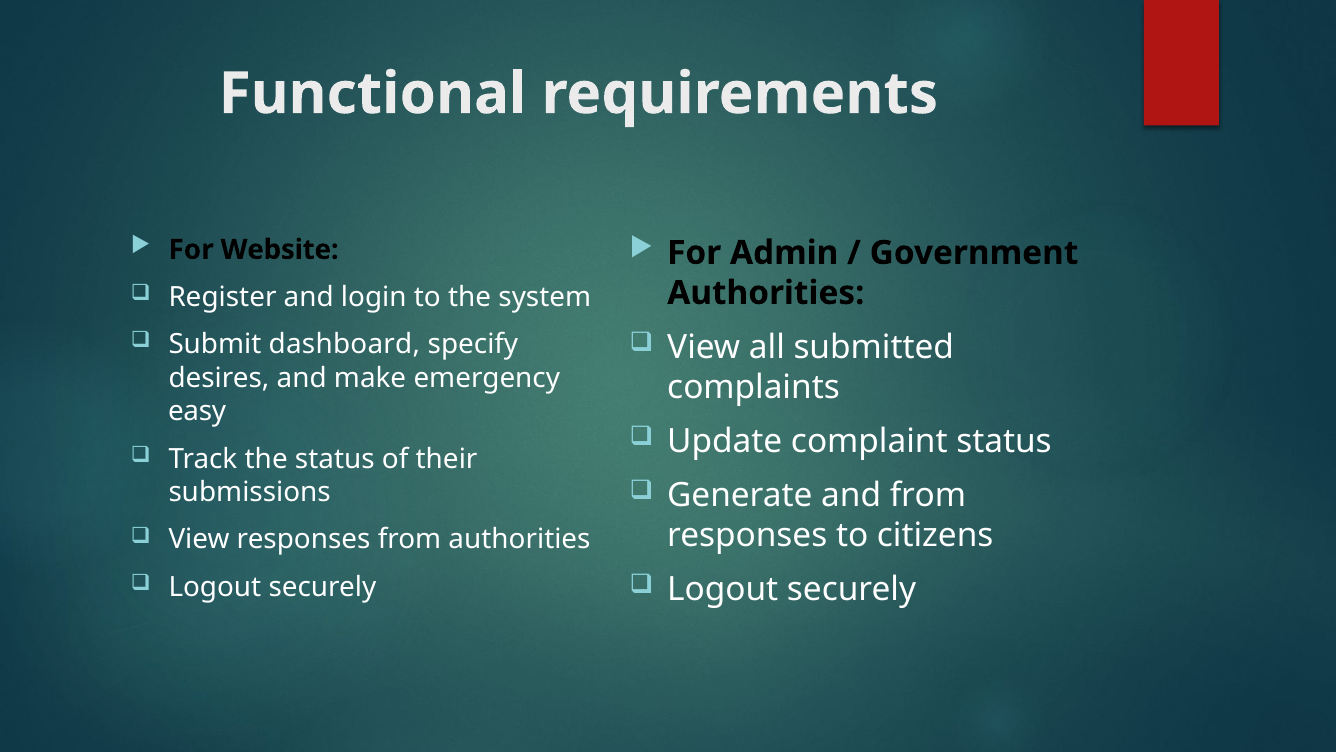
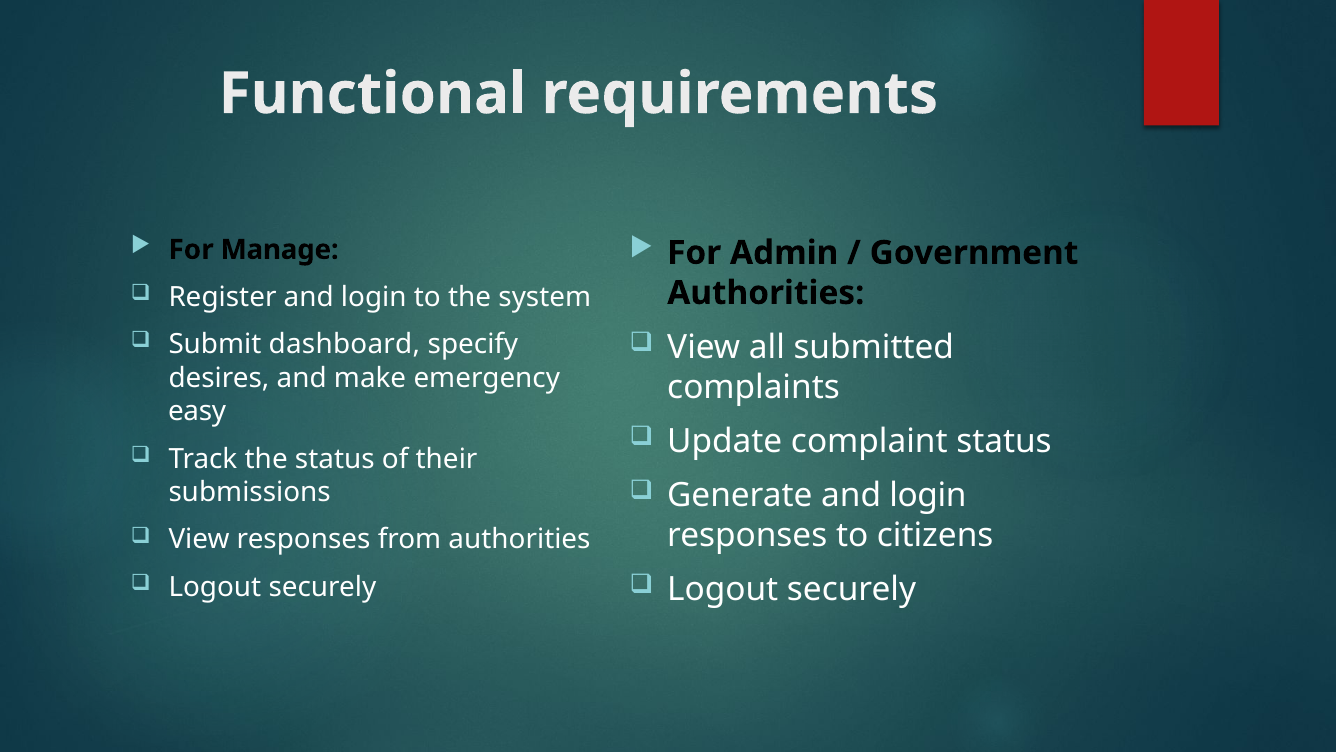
Website: Website -> Manage
Generate and from: from -> login
